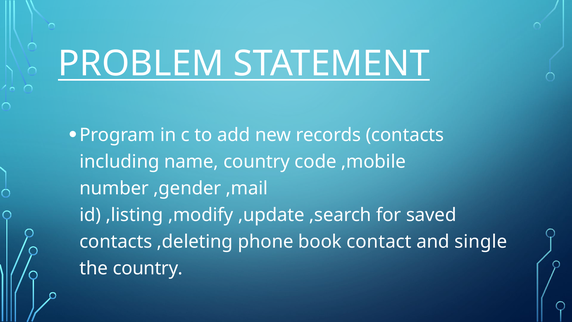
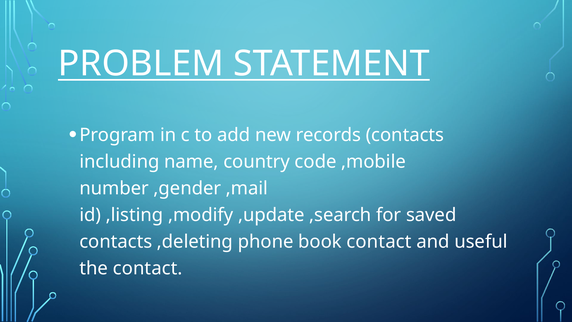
single: single -> useful
the country: country -> contact
